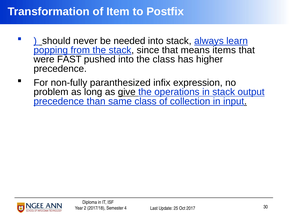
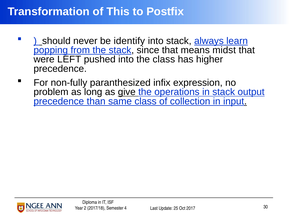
Item: Item -> This
needed: needed -> identify
items: items -> midst
FAST: FAST -> LEFT
